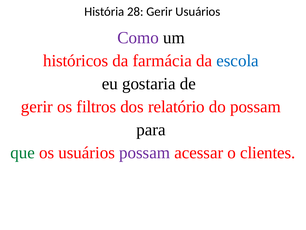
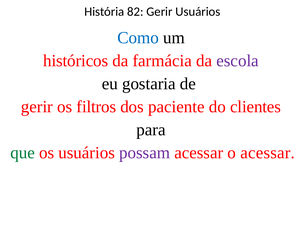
28: 28 -> 82
Como colour: purple -> blue
escola colour: blue -> purple
relatório: relatório -> paciente
do possam: possam -> clientes
o clientes: clientes -> acessar
